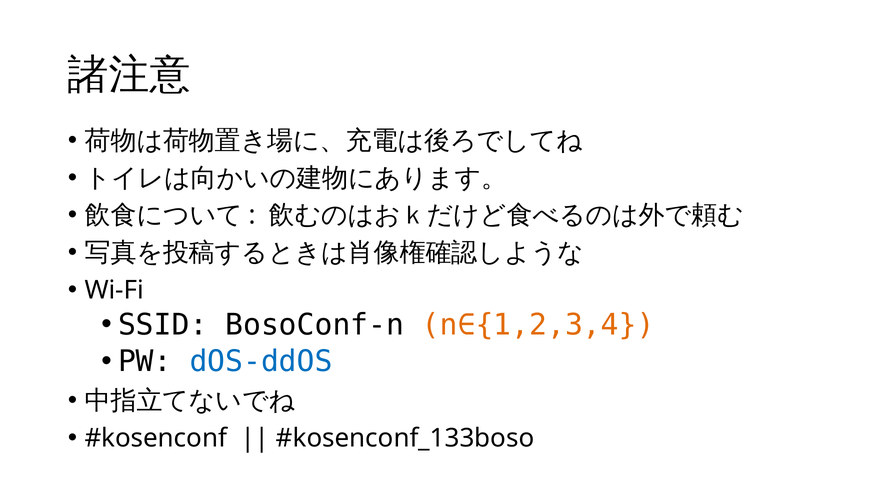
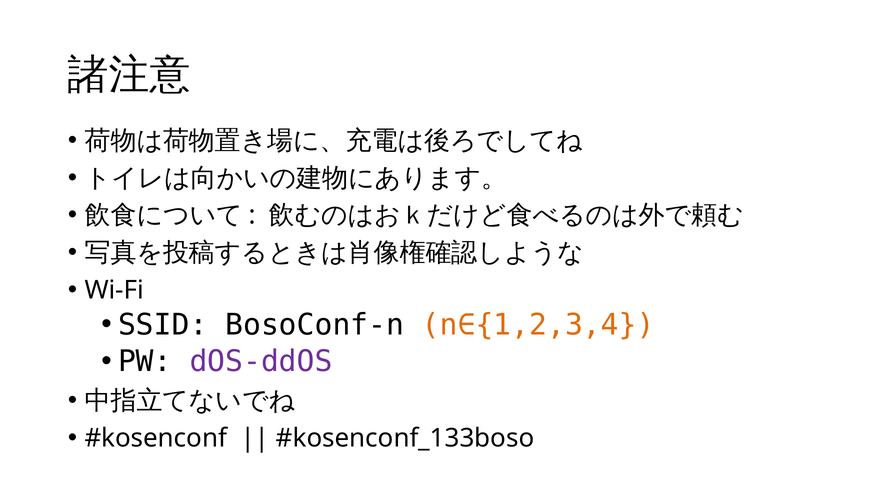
dOS-ddOS colour: blue -> purple
